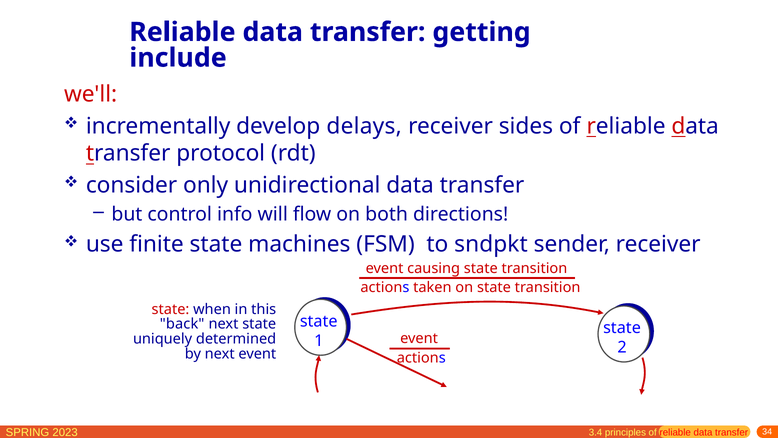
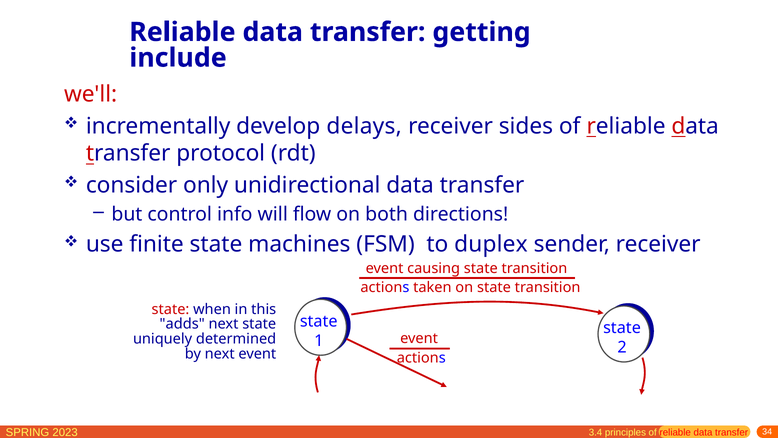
sndpkt: sndpkt -> duplex
back: back -> adds
